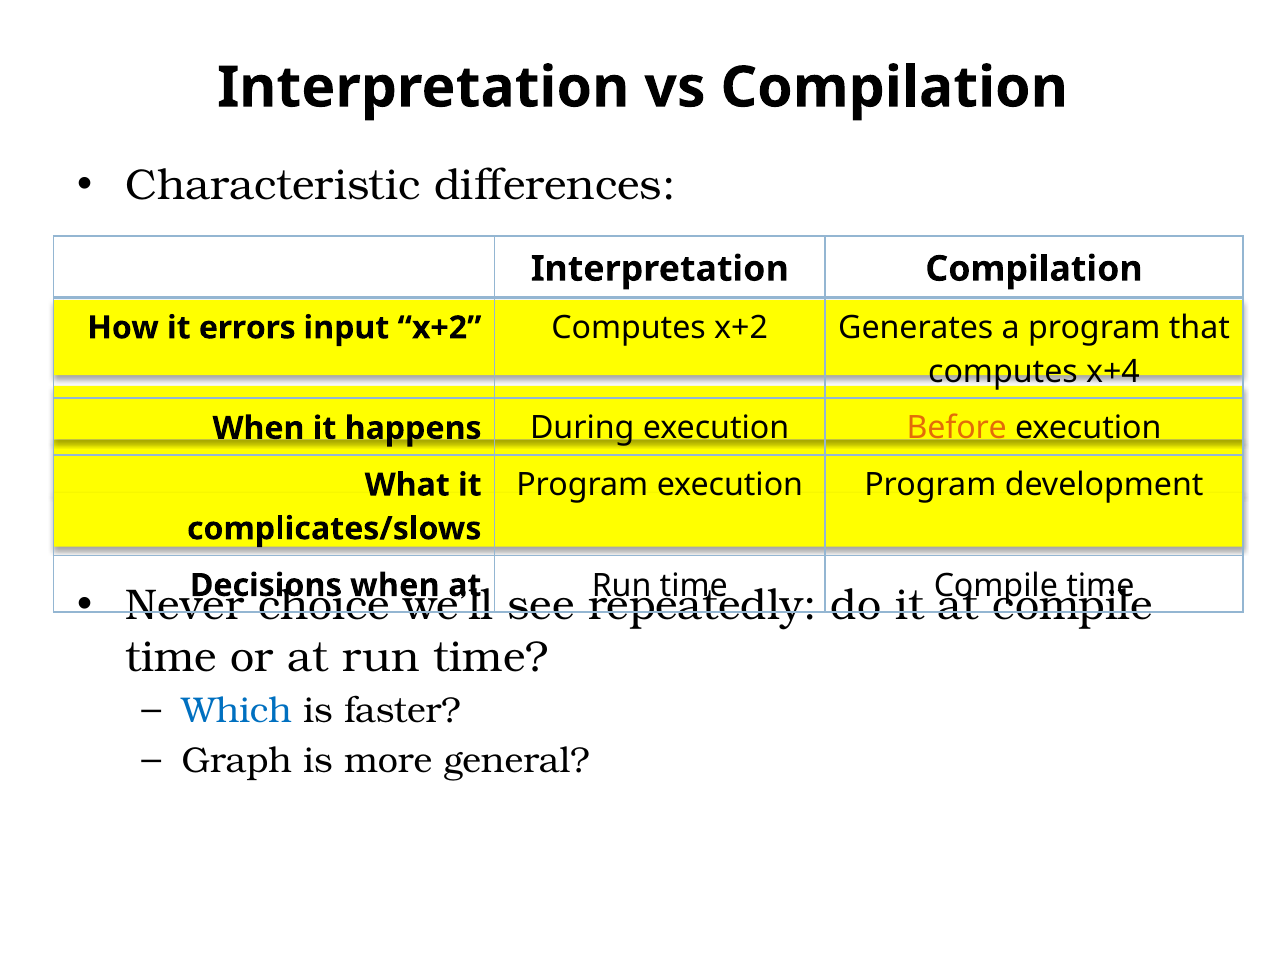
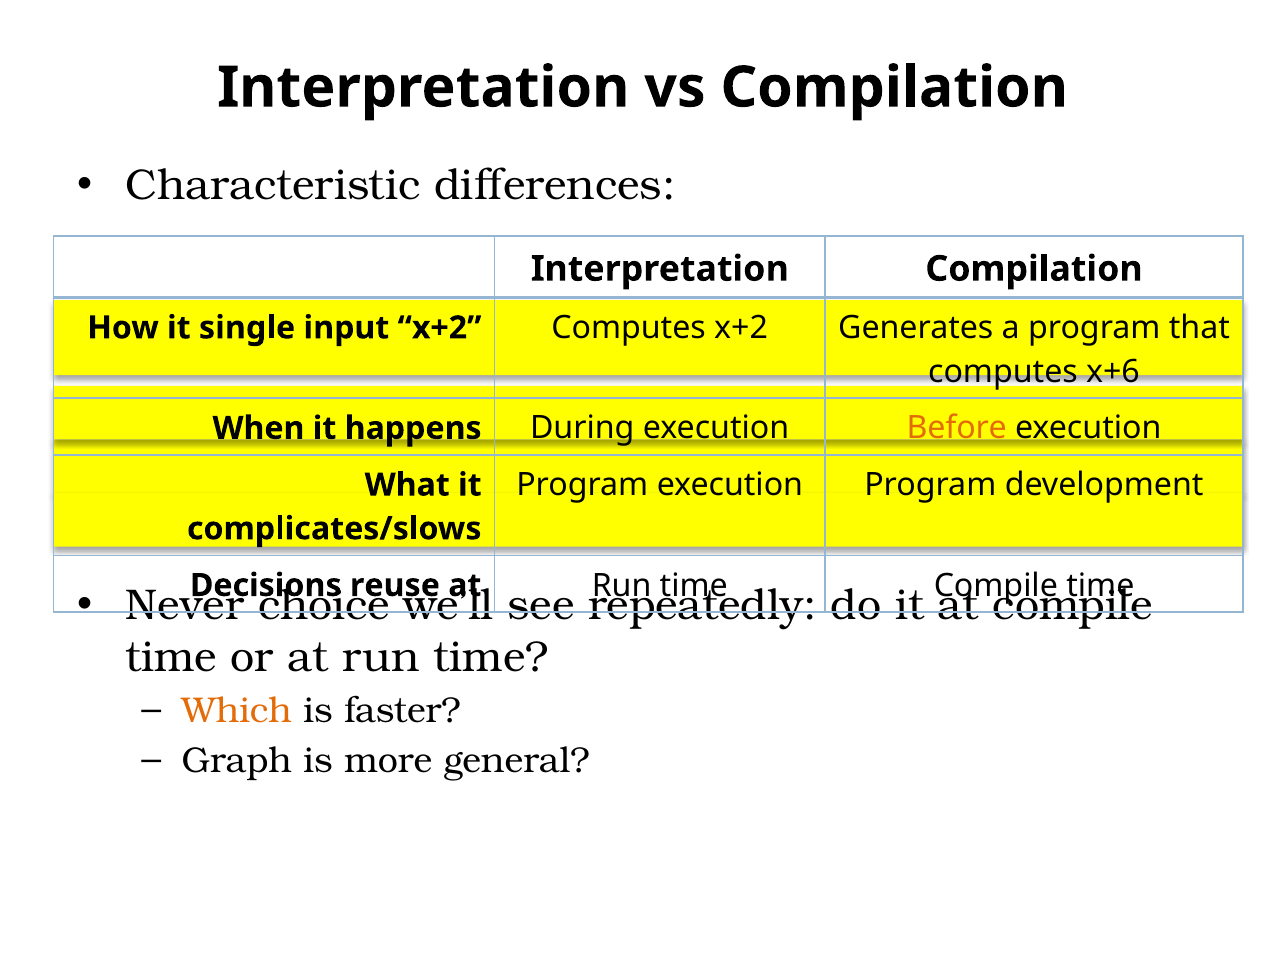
errors: errors -> single
x+4: x+4 -> x+6
when at (395, 585): when -> reuse
Which colour: blue -> orange
